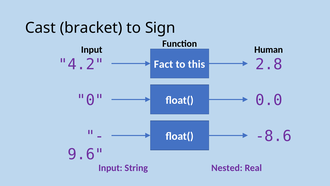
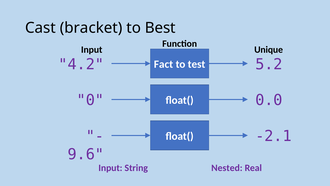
Sign: Sign -> Best
Human: Human -> Unique
2.8: 2.8 -> 5.2
this: this -> test
-8.6: -8.6 -> -2.1
